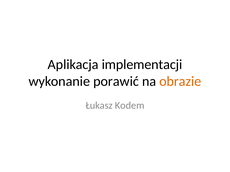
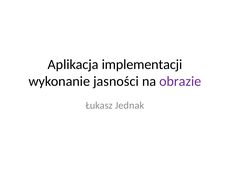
porawić: porawić -> jasności
obrazie colour: orange -> purple
Kodem: Kodem -> Jednak
